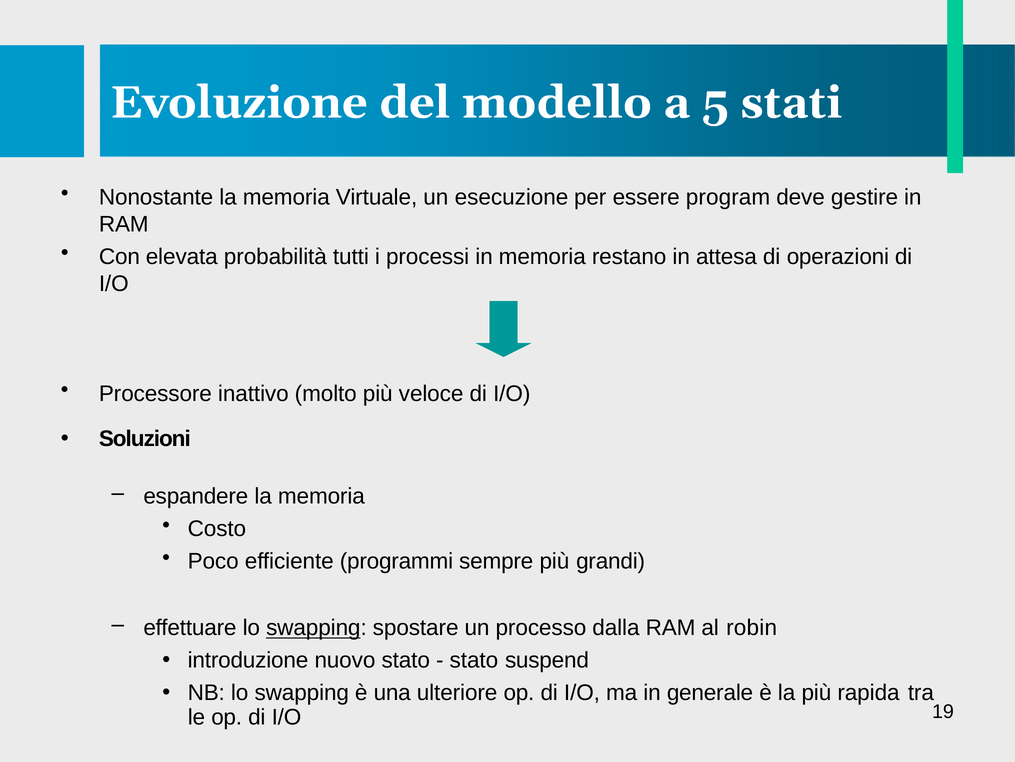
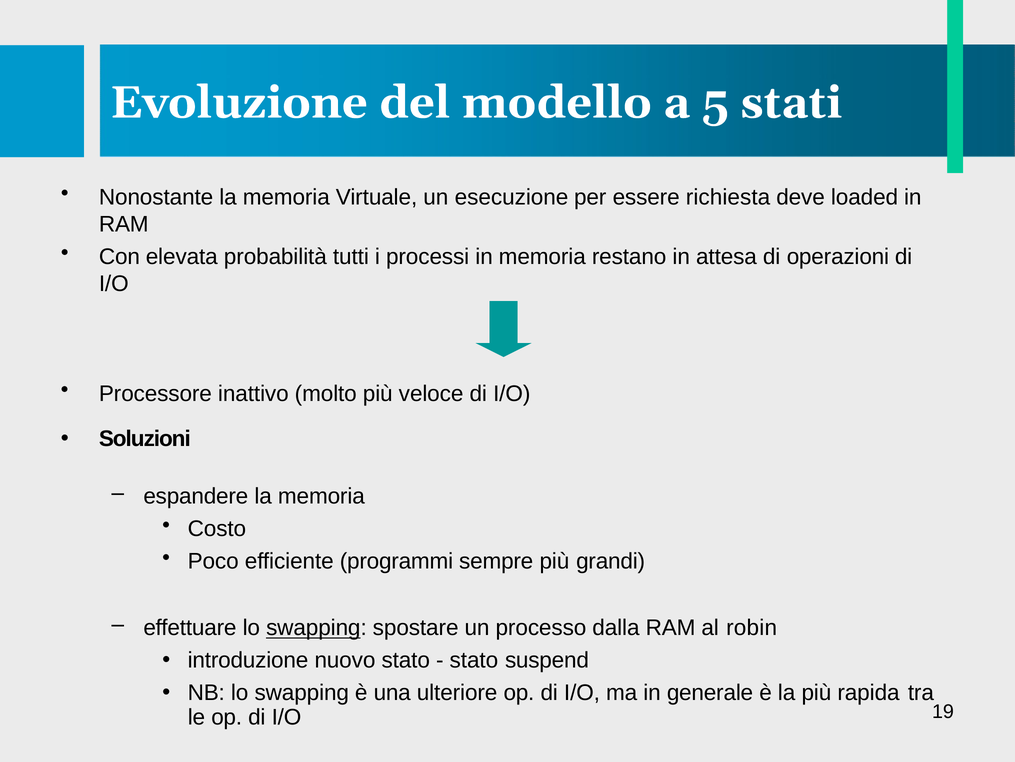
program: program -> richiesta
gestire: gestire -> loaded
